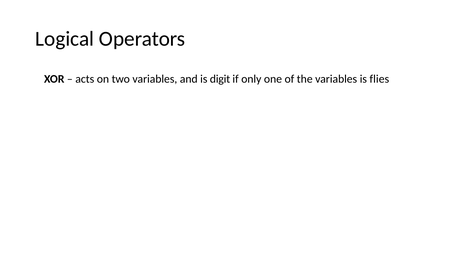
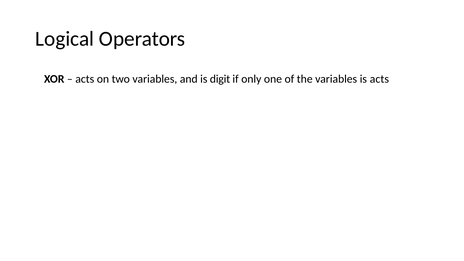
is flies: flies -> acts
